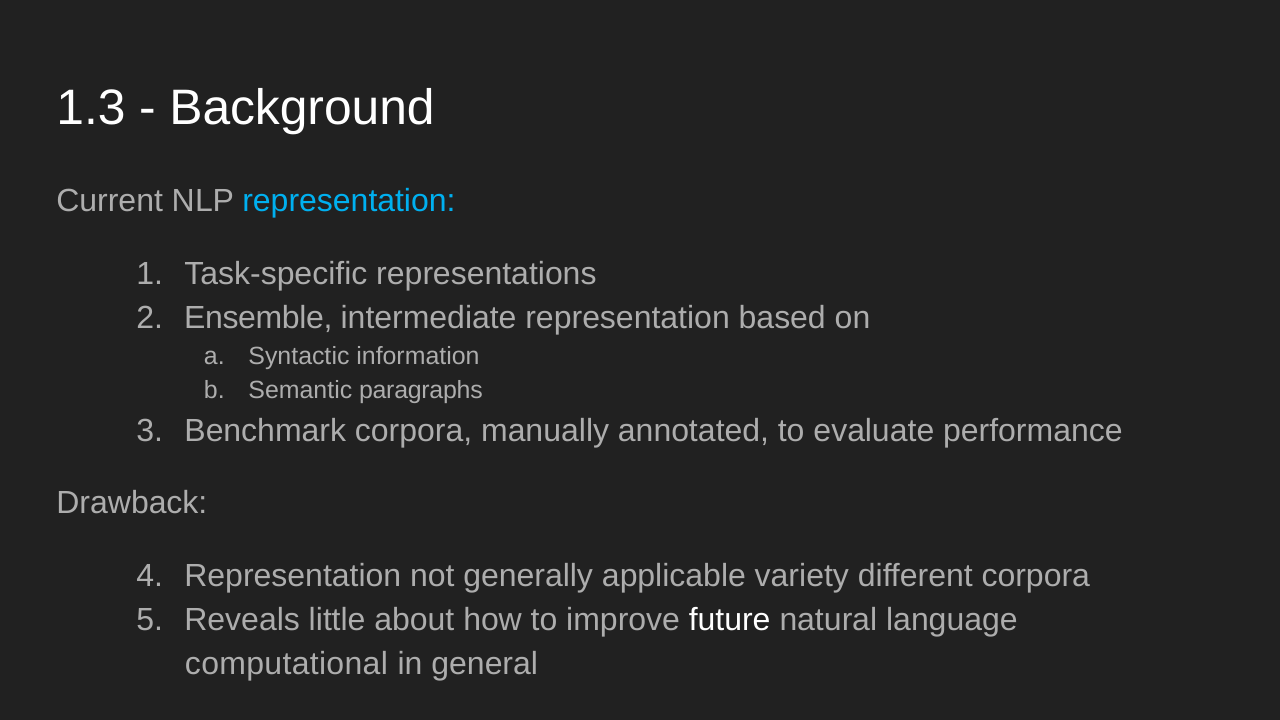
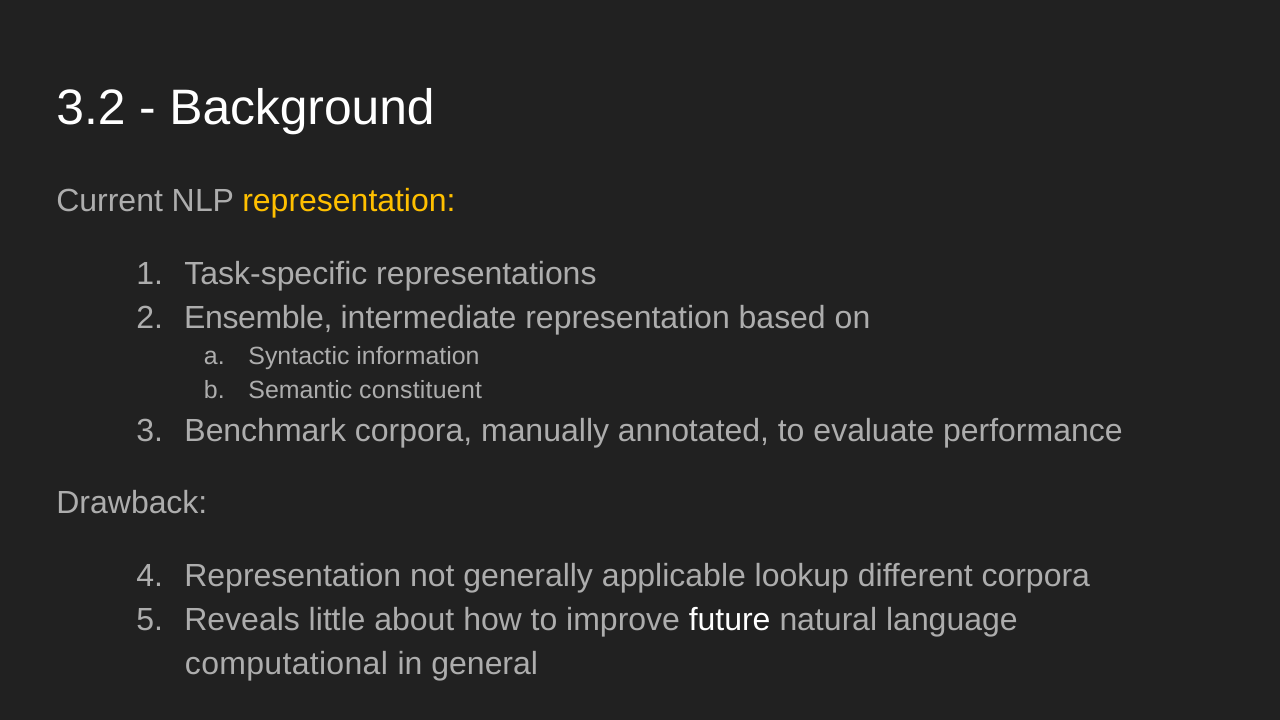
1.3: 1.3 -> 3.2
representation at (349, 201) colour: light blue -> yellow
paragraphs: paragraphs -> constituent
variety: variety -> lookup
